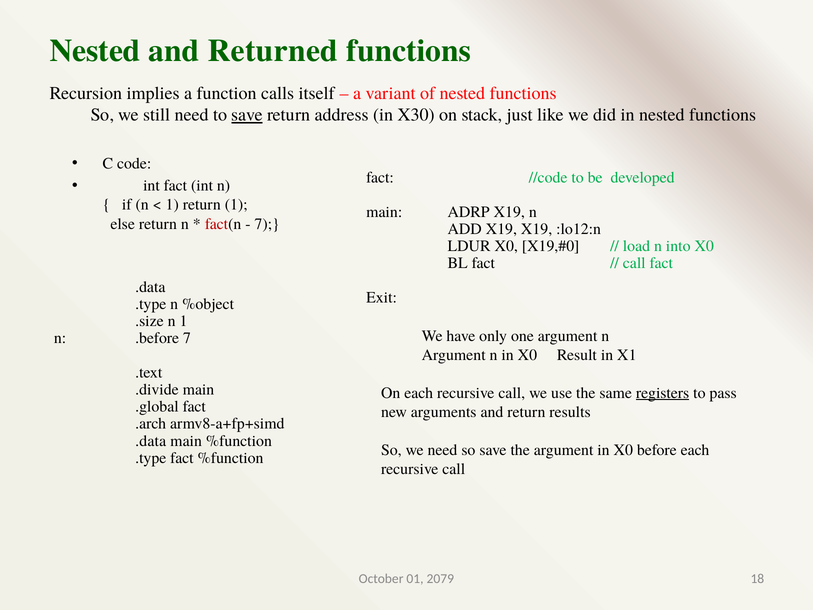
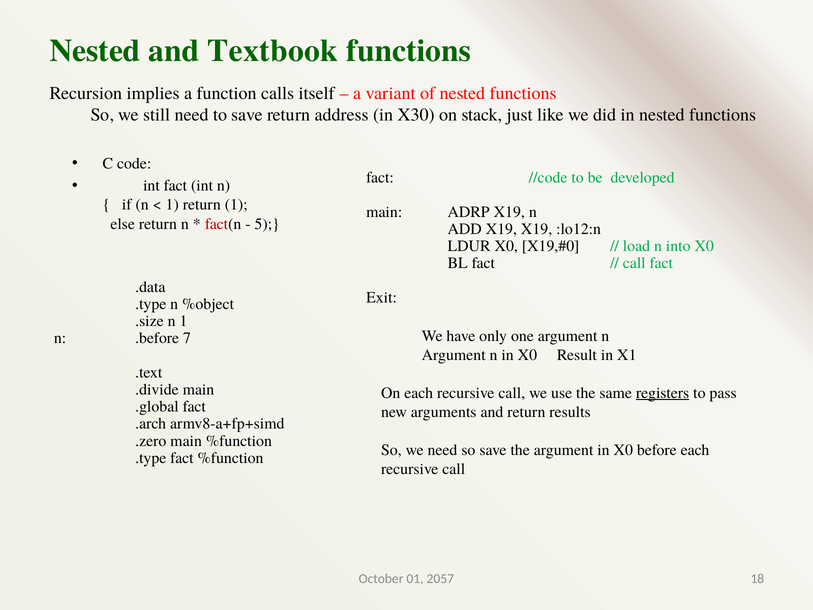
Returned: Returned -> Textbook
save at (247, 115) underline: present -> none
7 at (267, 224): 7 -> 5
.data at (151, 441): .data -> .zero
2079: 2079 -> 2057
